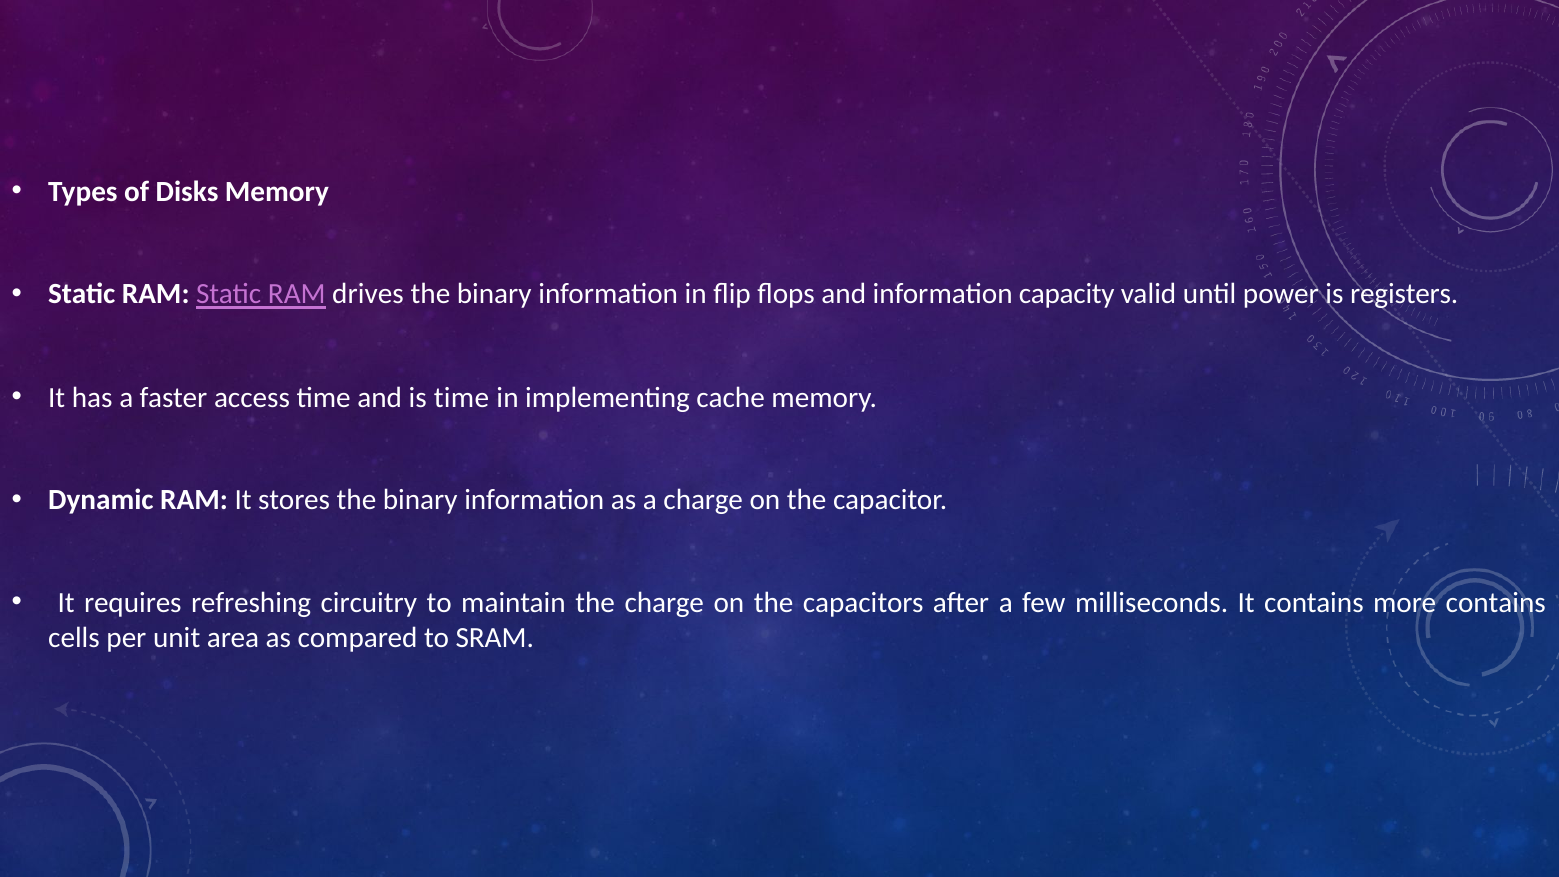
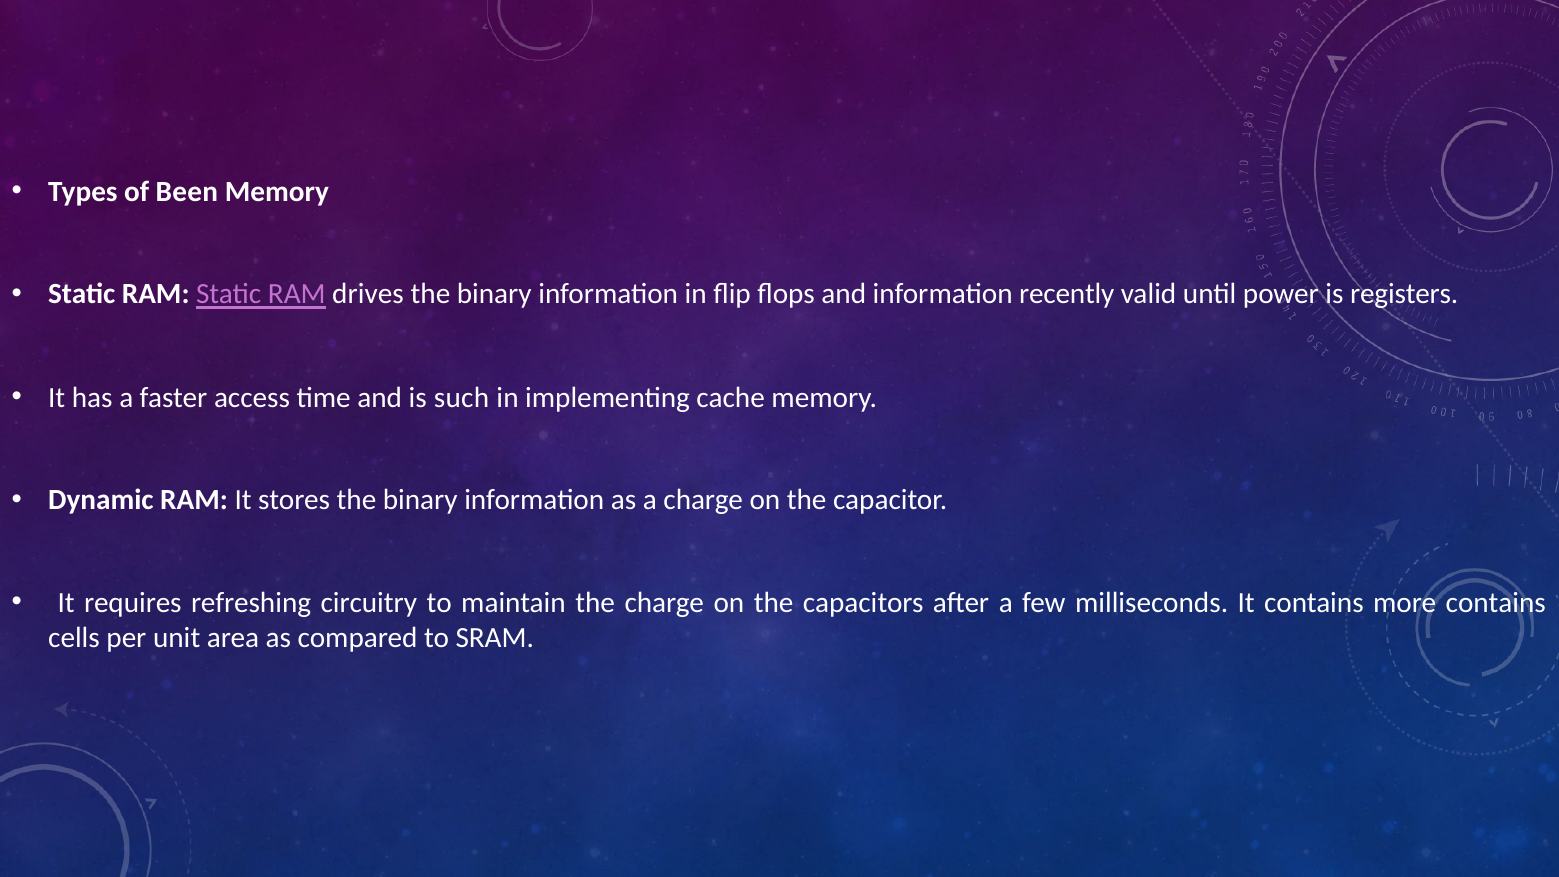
Disks: Disks -> Been
capacity: capacity -> recently
is time: time -> such
